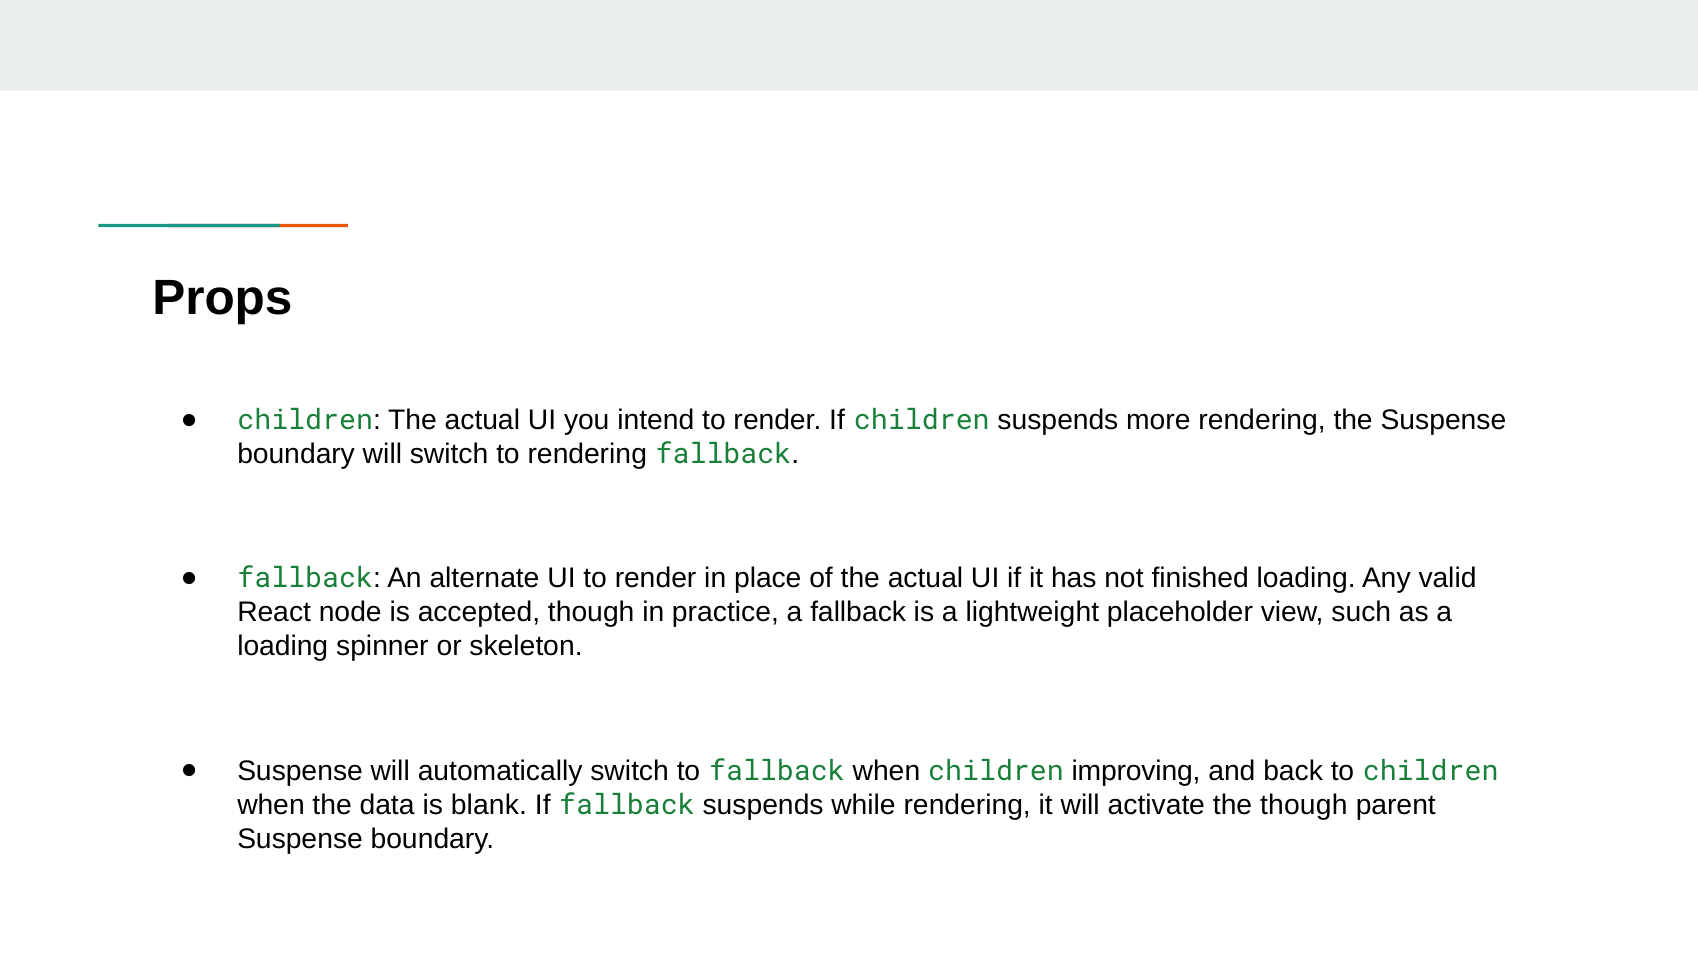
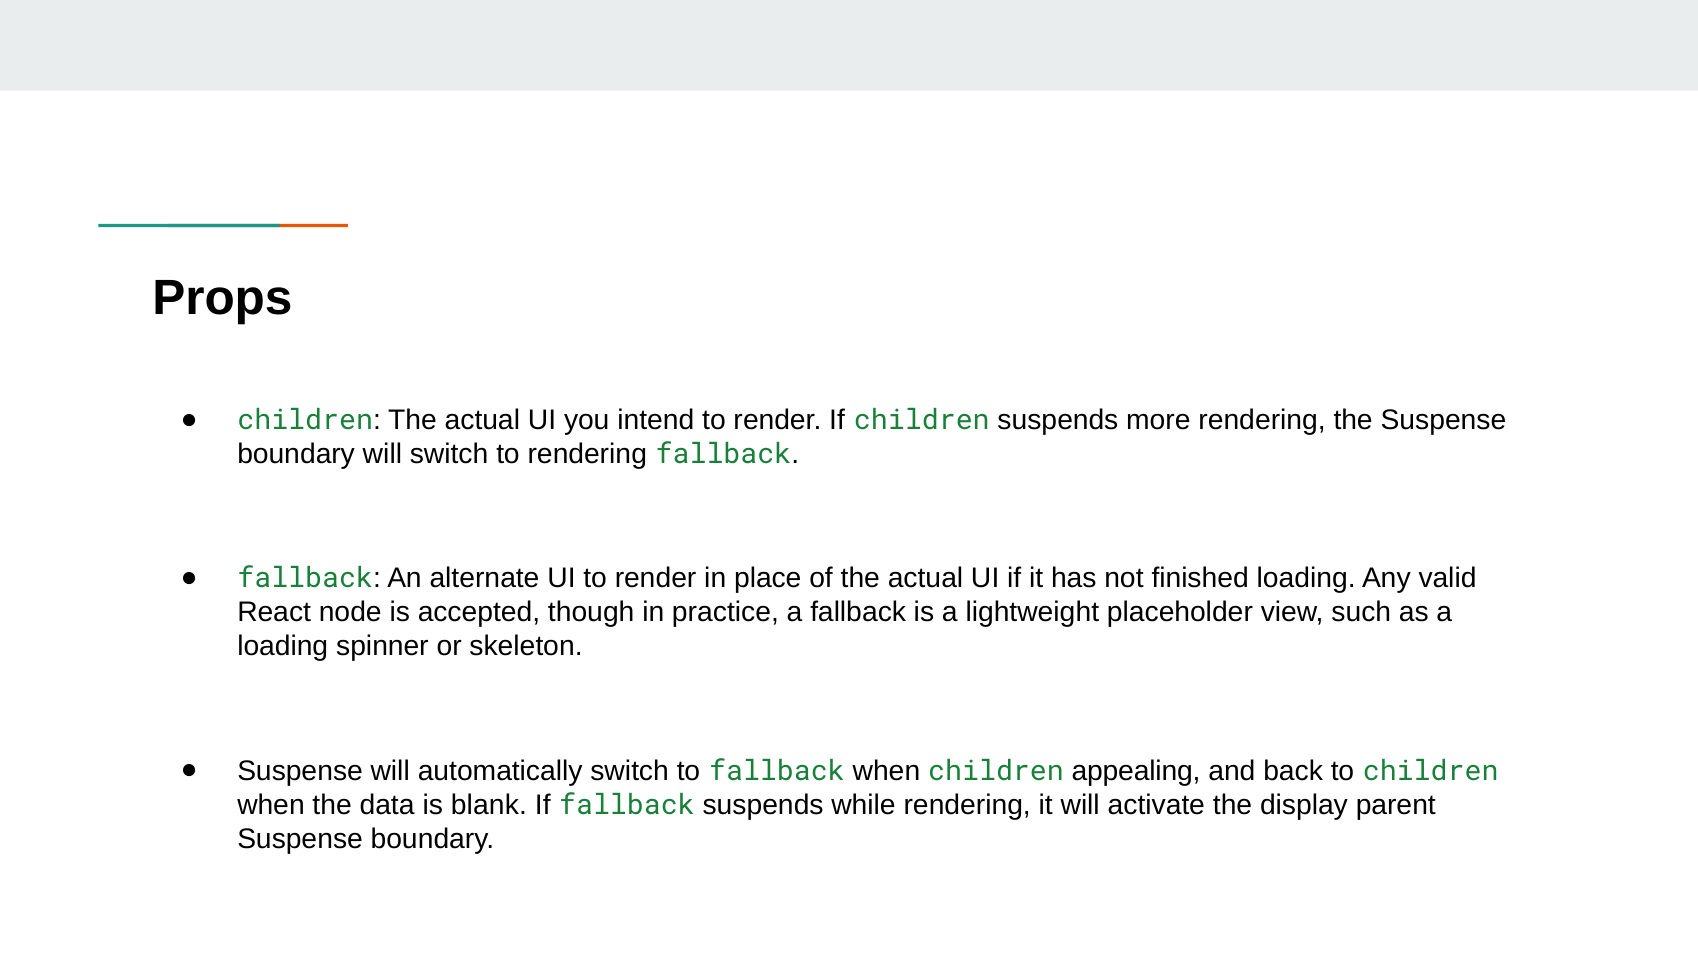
improving: improving -> appealing
the though: though -> display
